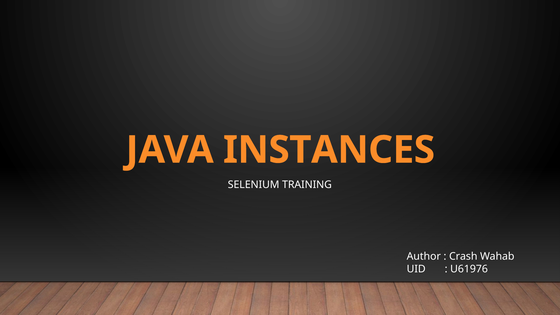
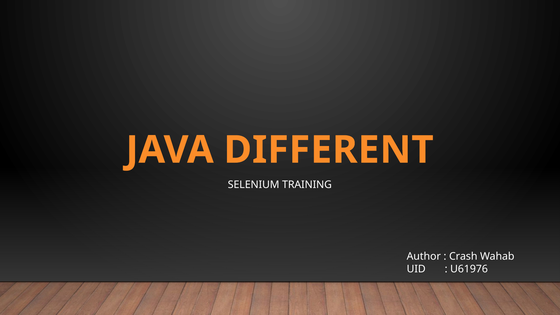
INSTANCES: INSTANCES -> DIFFERENT
